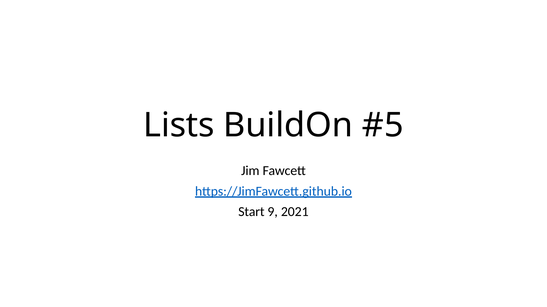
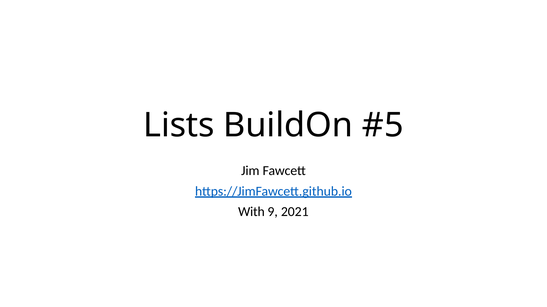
Start: Start -> With
